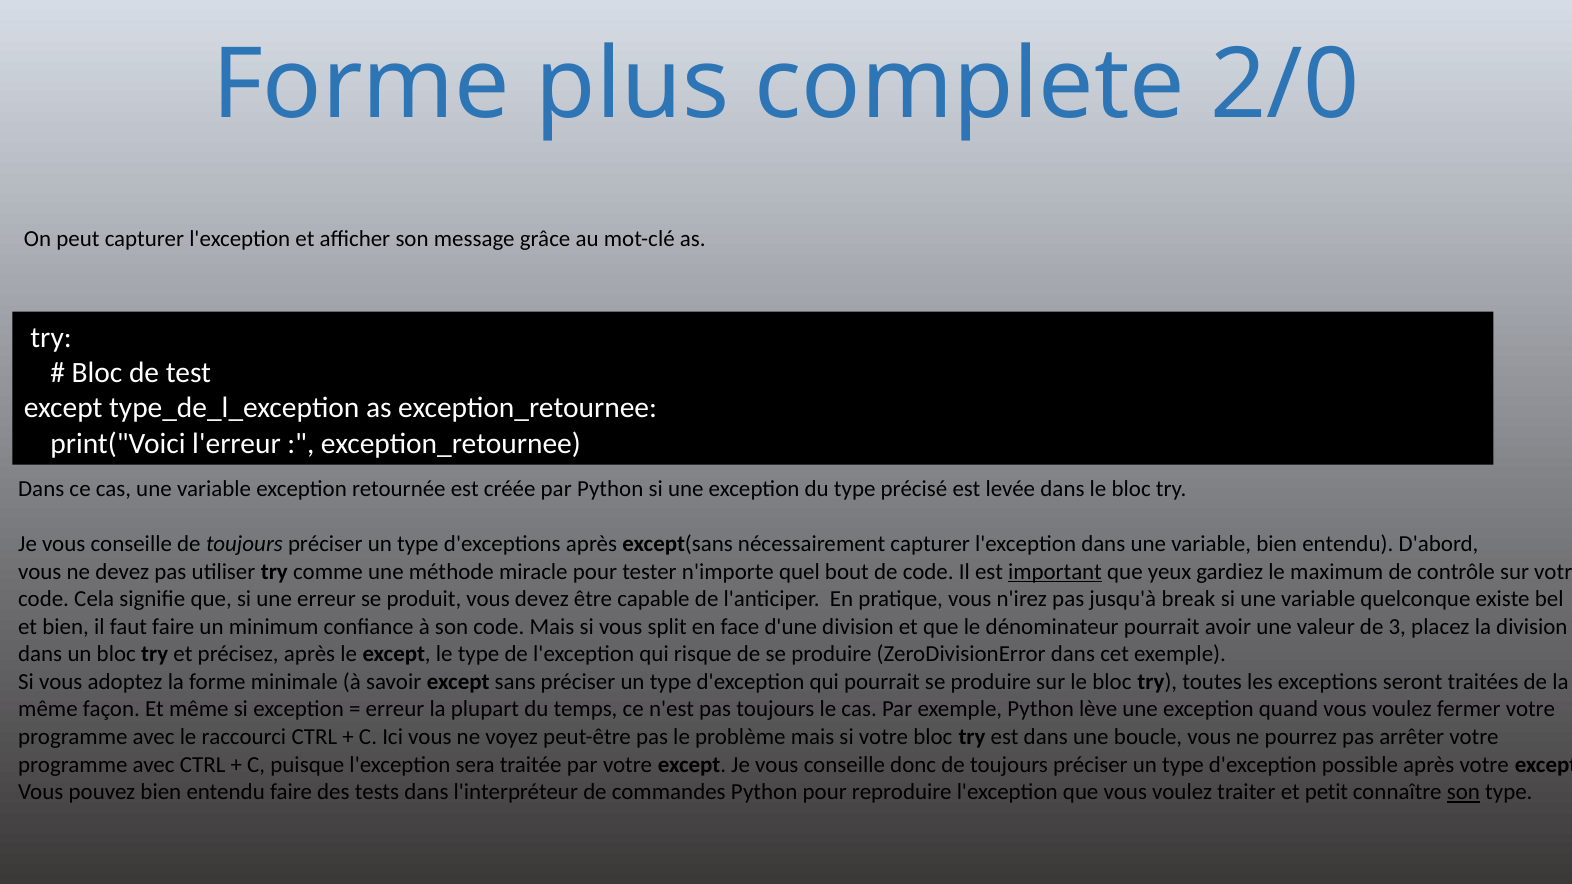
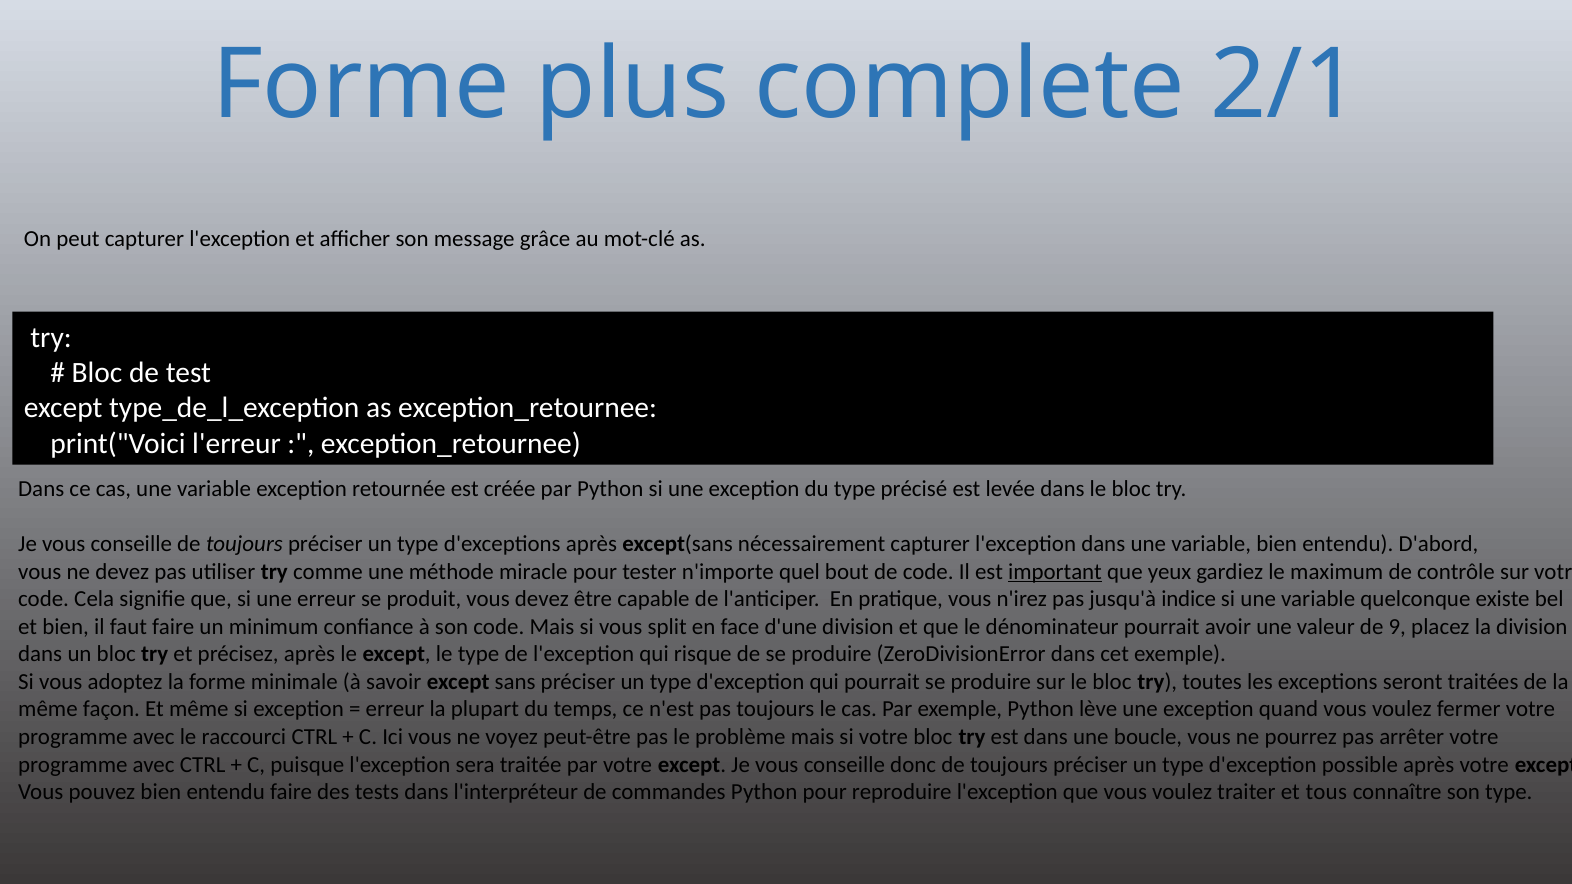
2/0: 2/0 -> 2/1
break: break -> indice
3: 3 -> 9
petit: petit -> tous
son at (1463, 792) underline: present -> none
